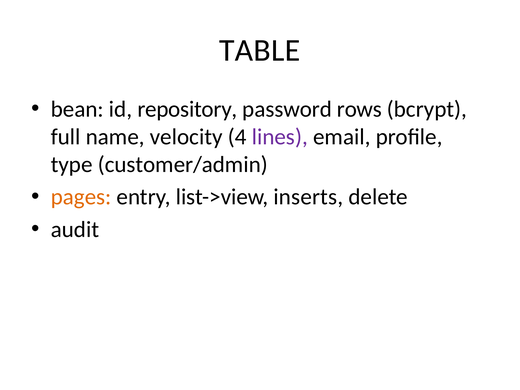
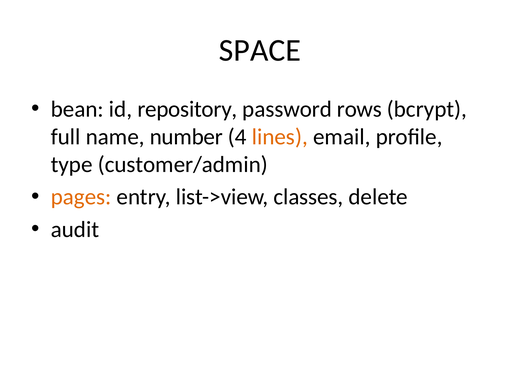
TABLE: TABLE -> SPACE
velocity: velocity -> number
lines colour: purple -> orange
inserts: inserts -> classes
